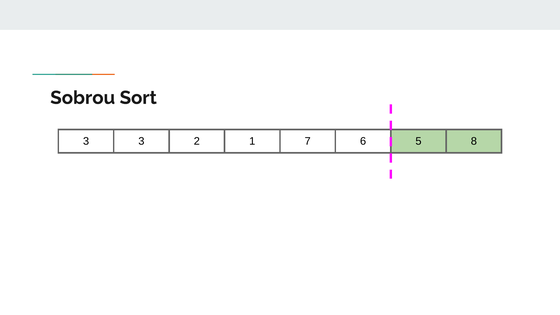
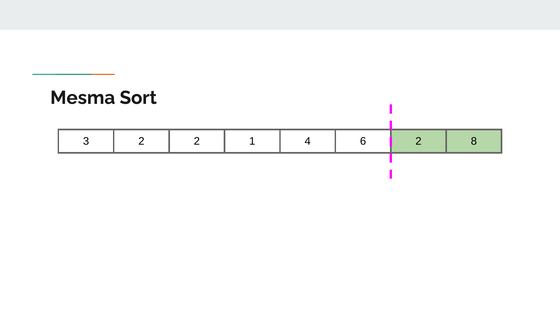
Sobrou: Sobrou -> Mesma
3 3: 3 -> 2
7: 7 -> 4
6 5: 5 -> 2
